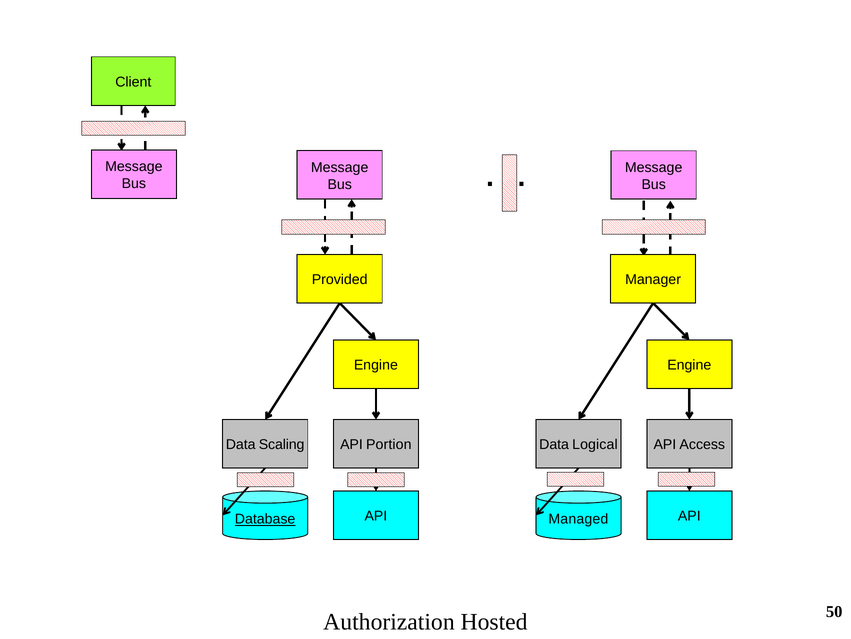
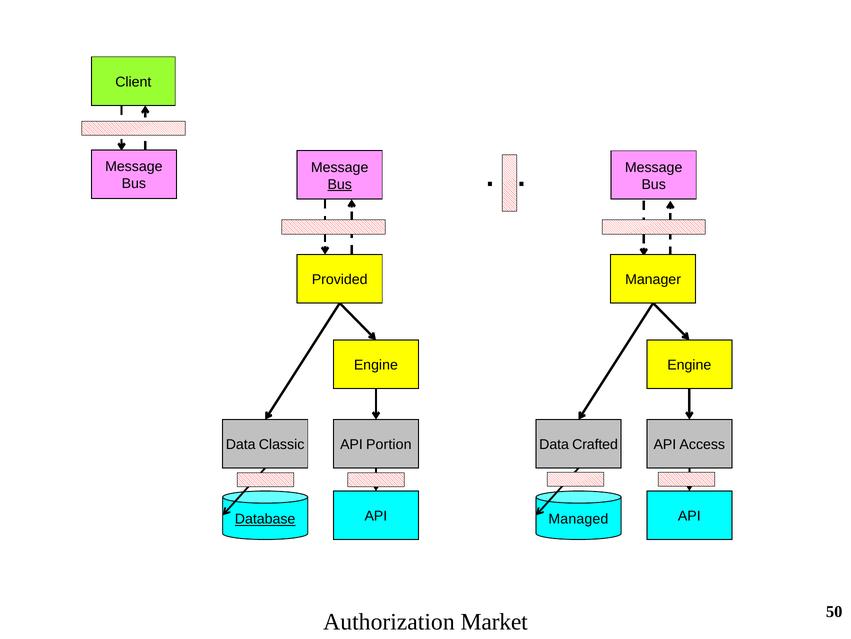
Bus at (340, 184) underline: none -> present
Scaling: Scaling -> Classic
Logical: Logical -> Crafted
Hosted: Hosted -> Market
